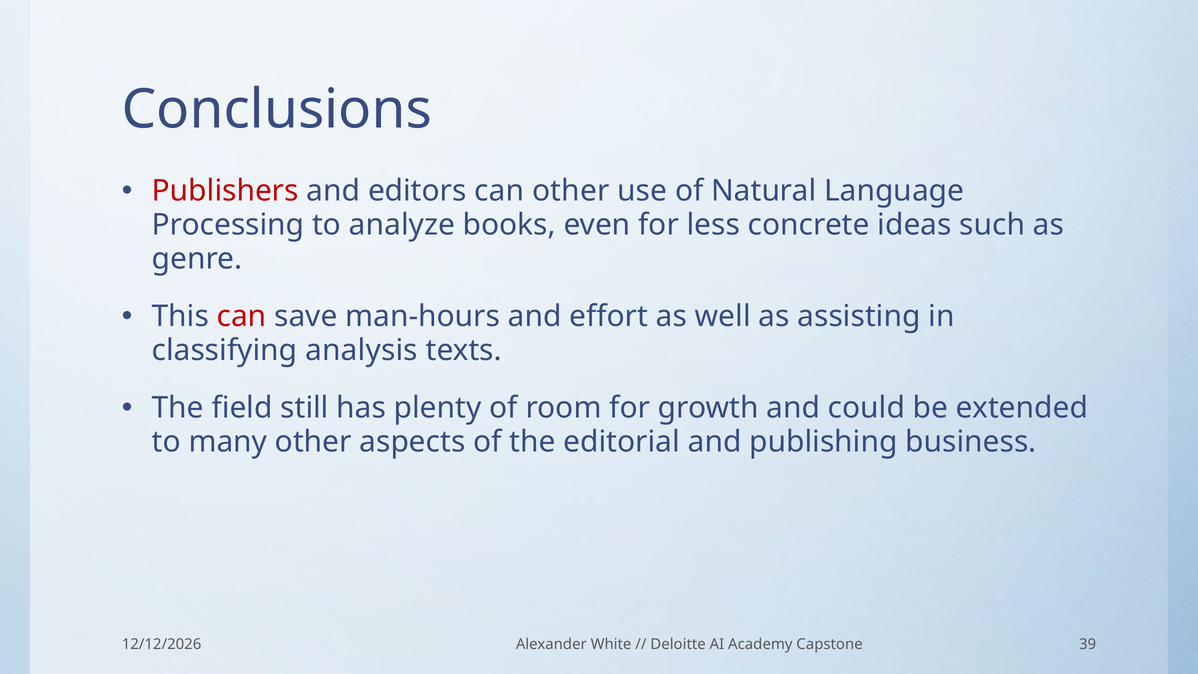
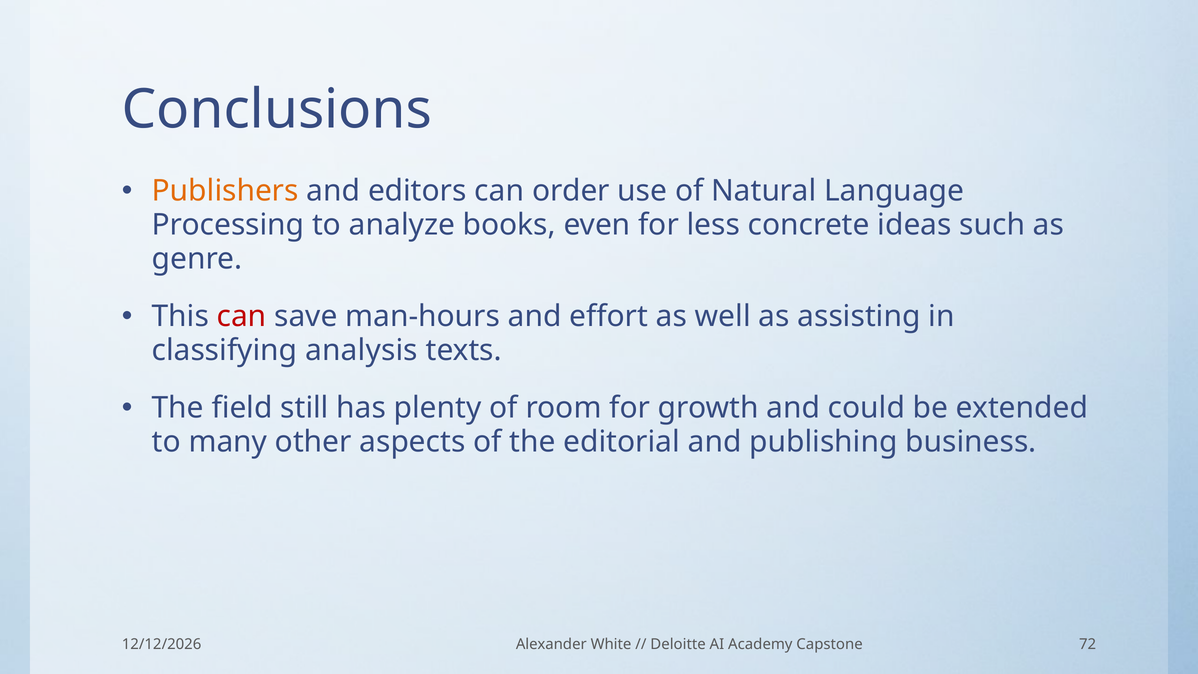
Publishers colour: red -> orange
can other: other -> order
39: 39 -> 72
